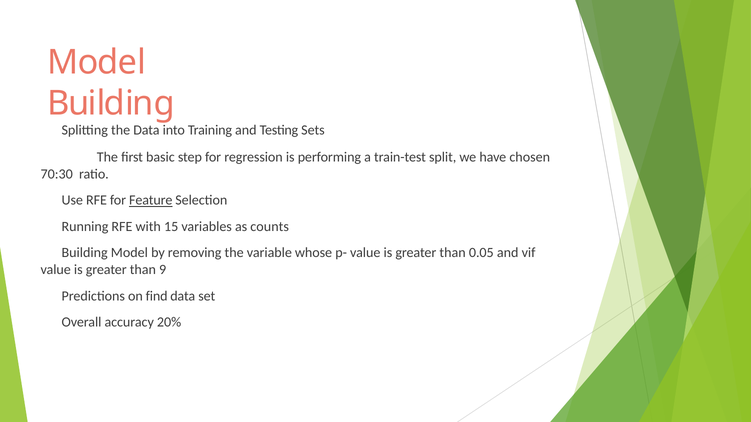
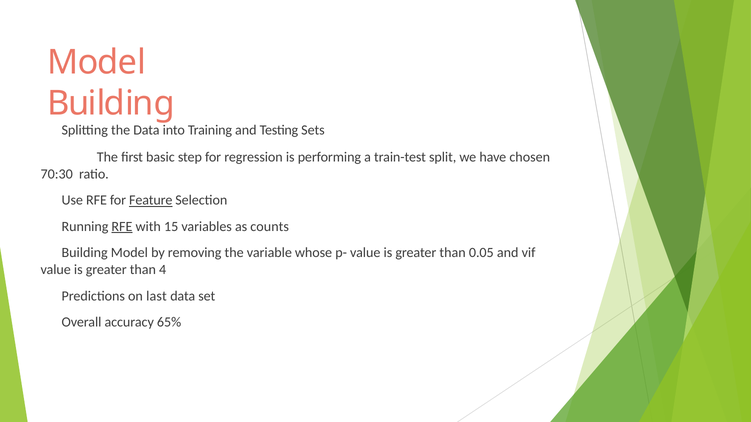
RFE at (122, 227) underline: none -> present
9: 9 -> 4
find: find -> last
20%: 20% -> 65%
